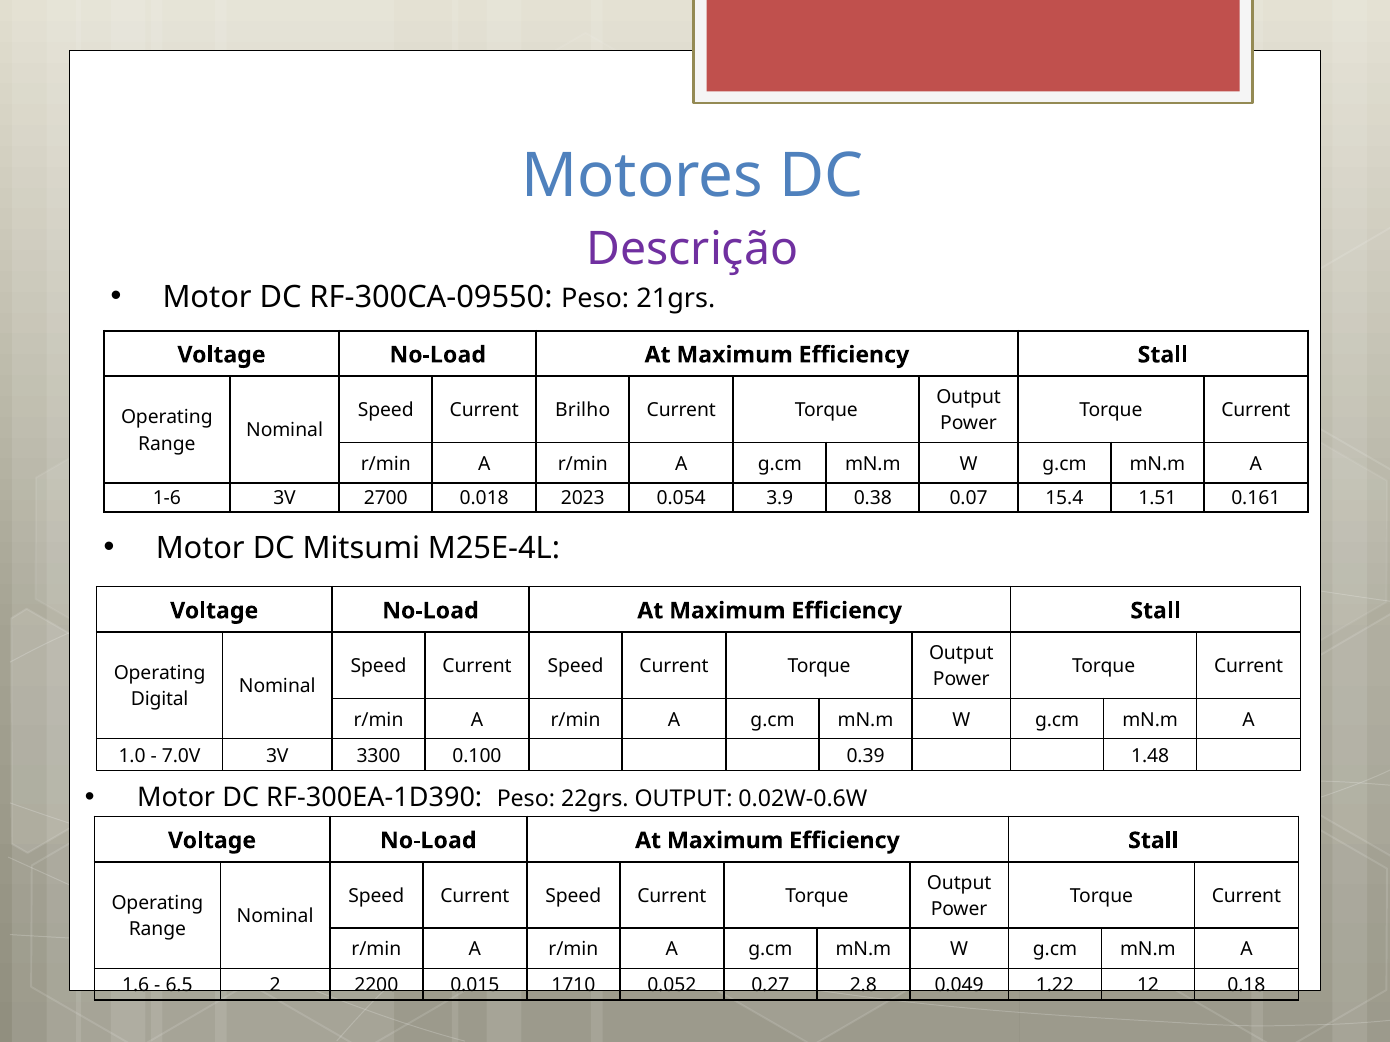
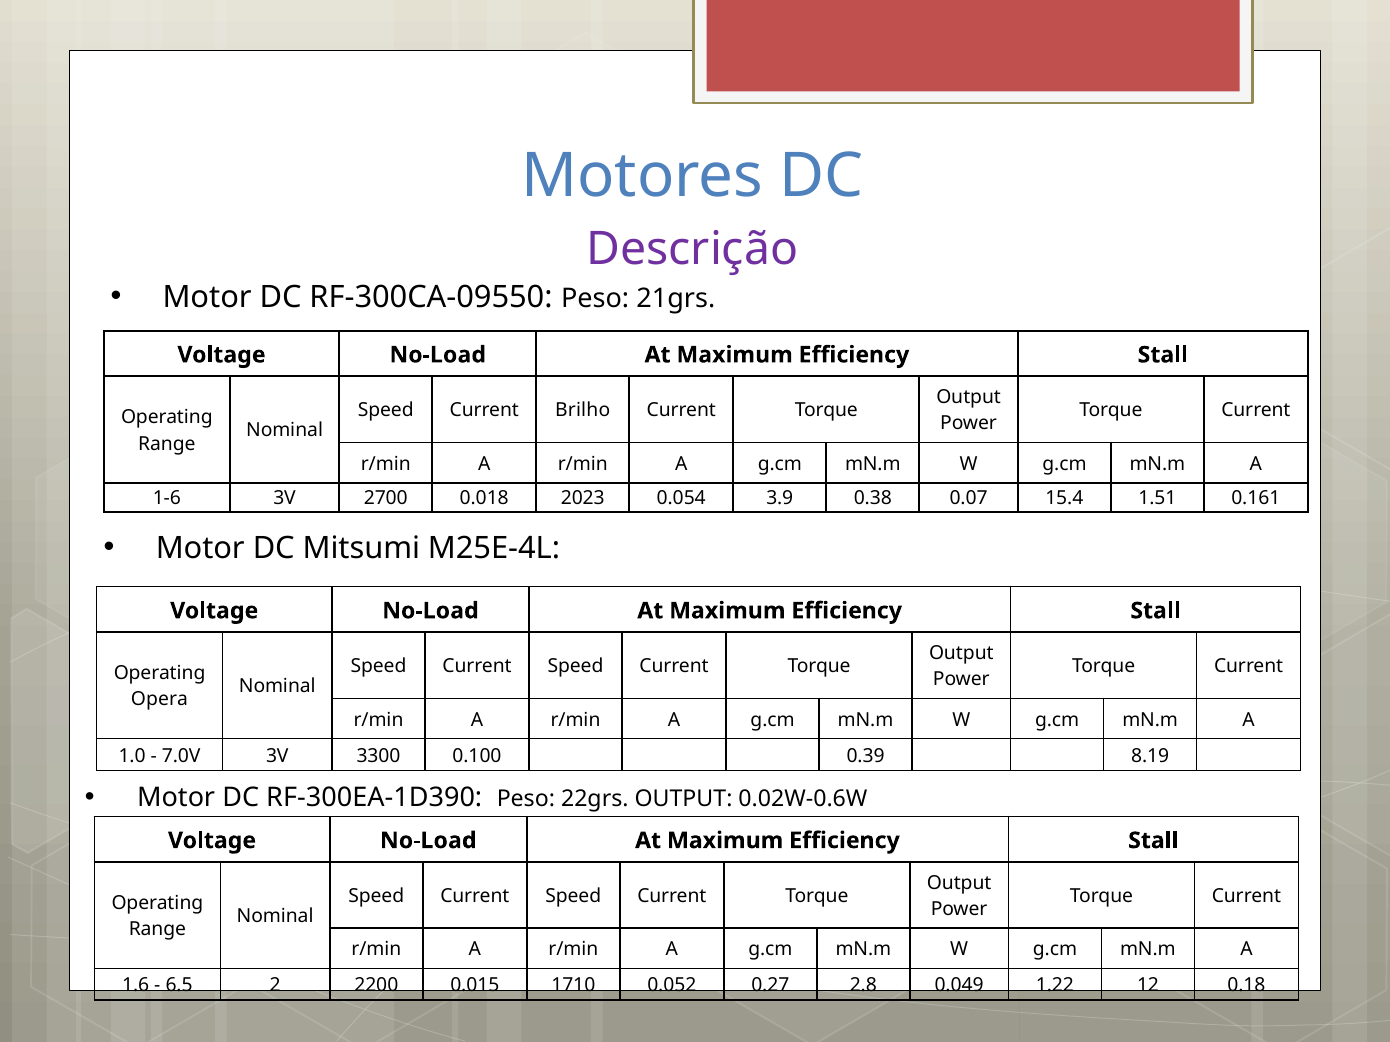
Digital: Digital -> Opera
1.48: 1.48 -> 8.19
